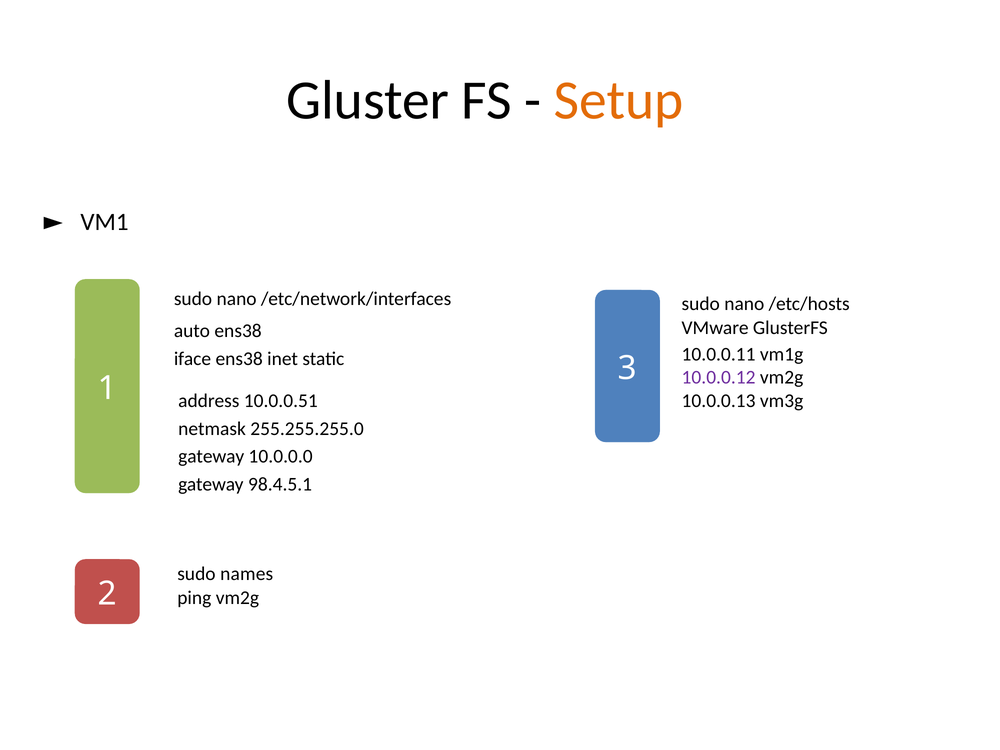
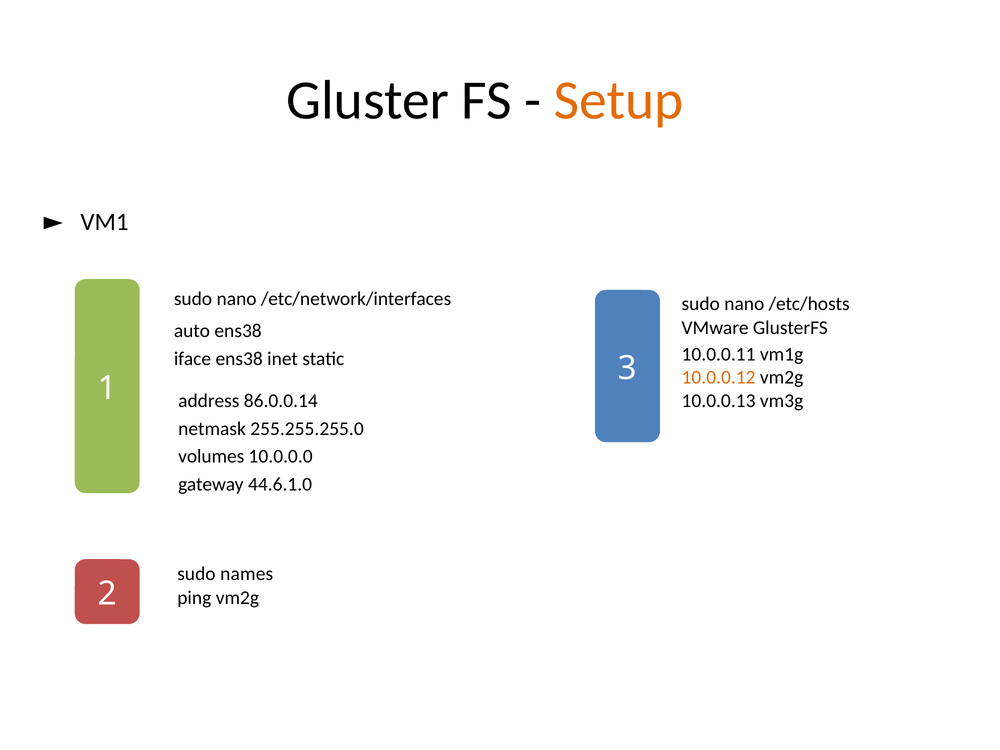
10.0.0.12 colour: purple -> orange
10.0.0.51: 10.0.0.51 -> 86.0.0.14
gateway at (211, 457): gateway -> volumes
98.4.5.1: 98.4.5.1 -> 44.6.1.0
